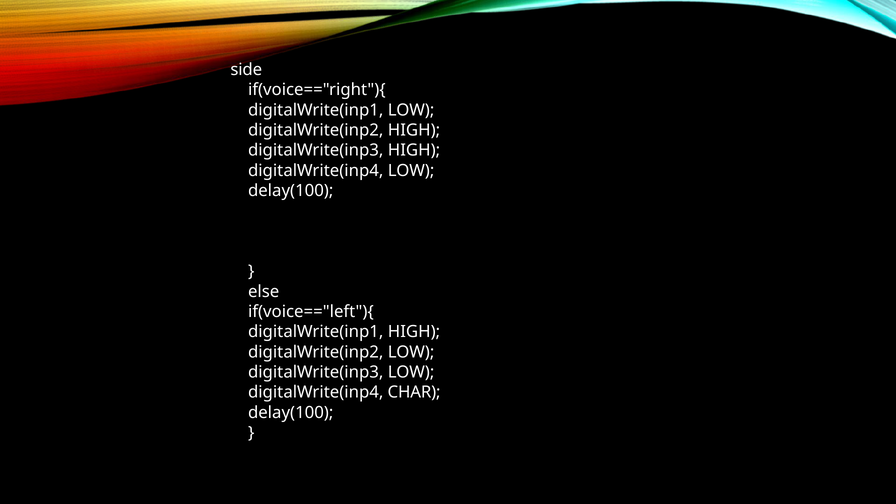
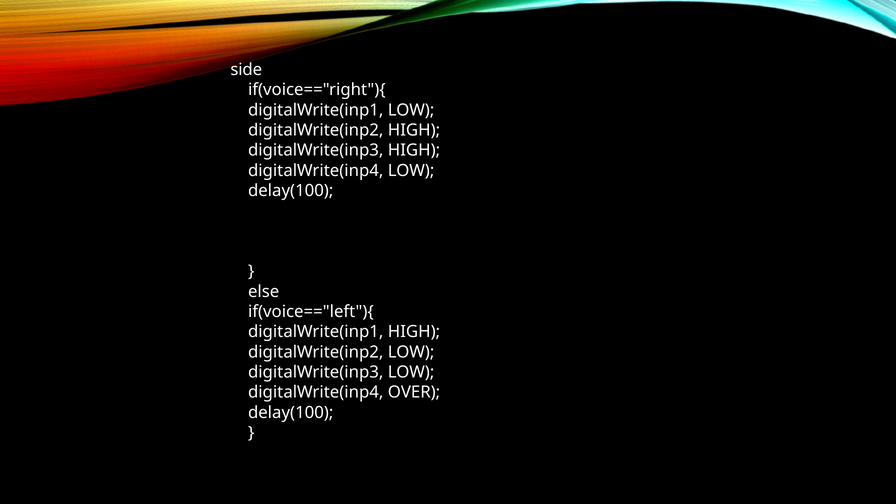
CHAR: CHAR -> OVER
